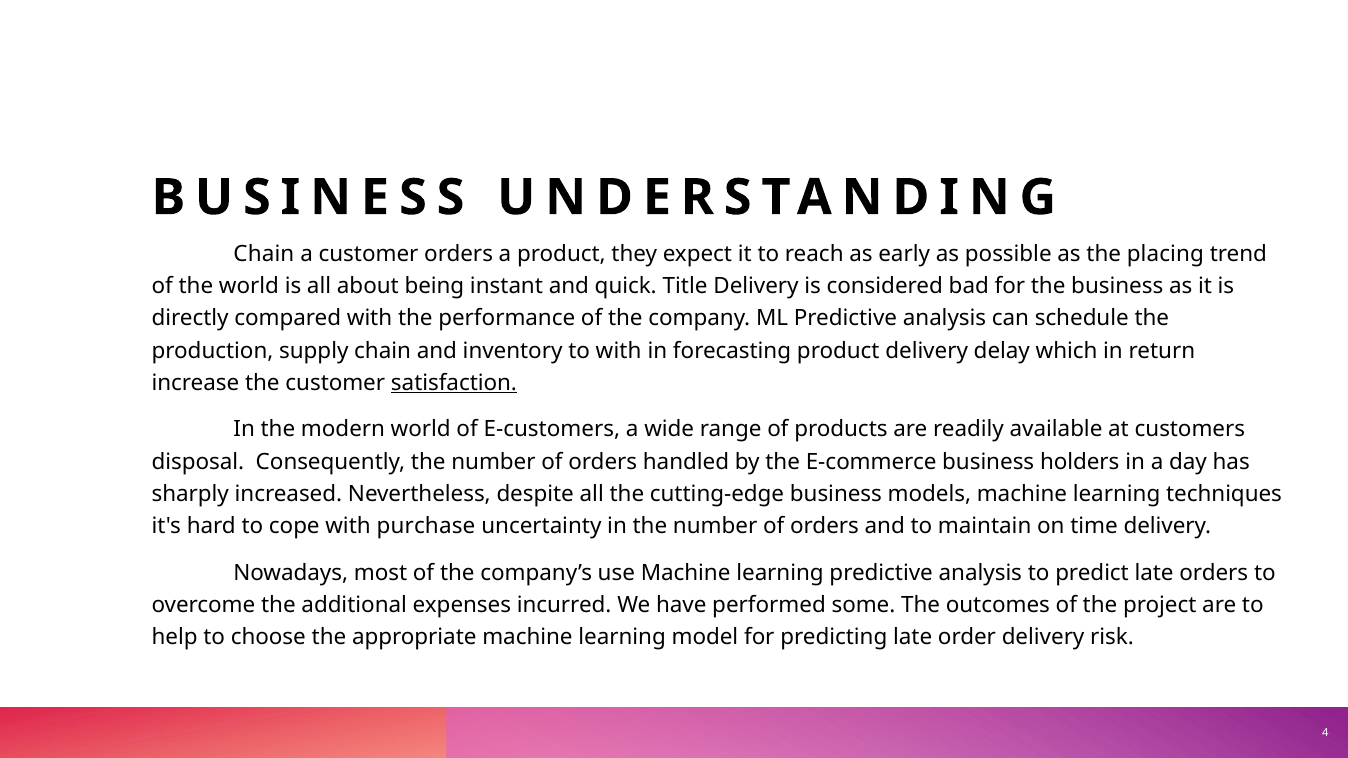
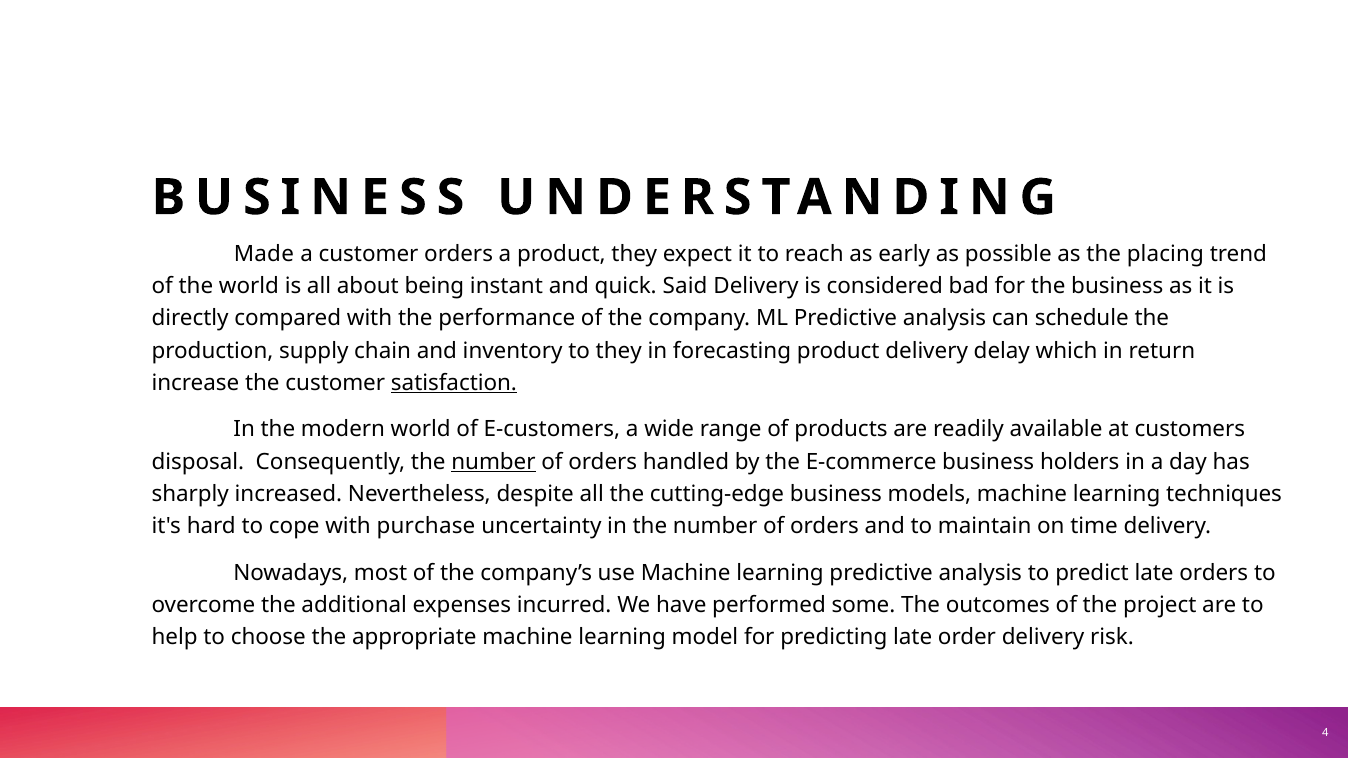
Chain at (264, 254): Chain -> Made
Title: Title -> Said
to with: with -> they
number at (493, 462) underline: none -> present
